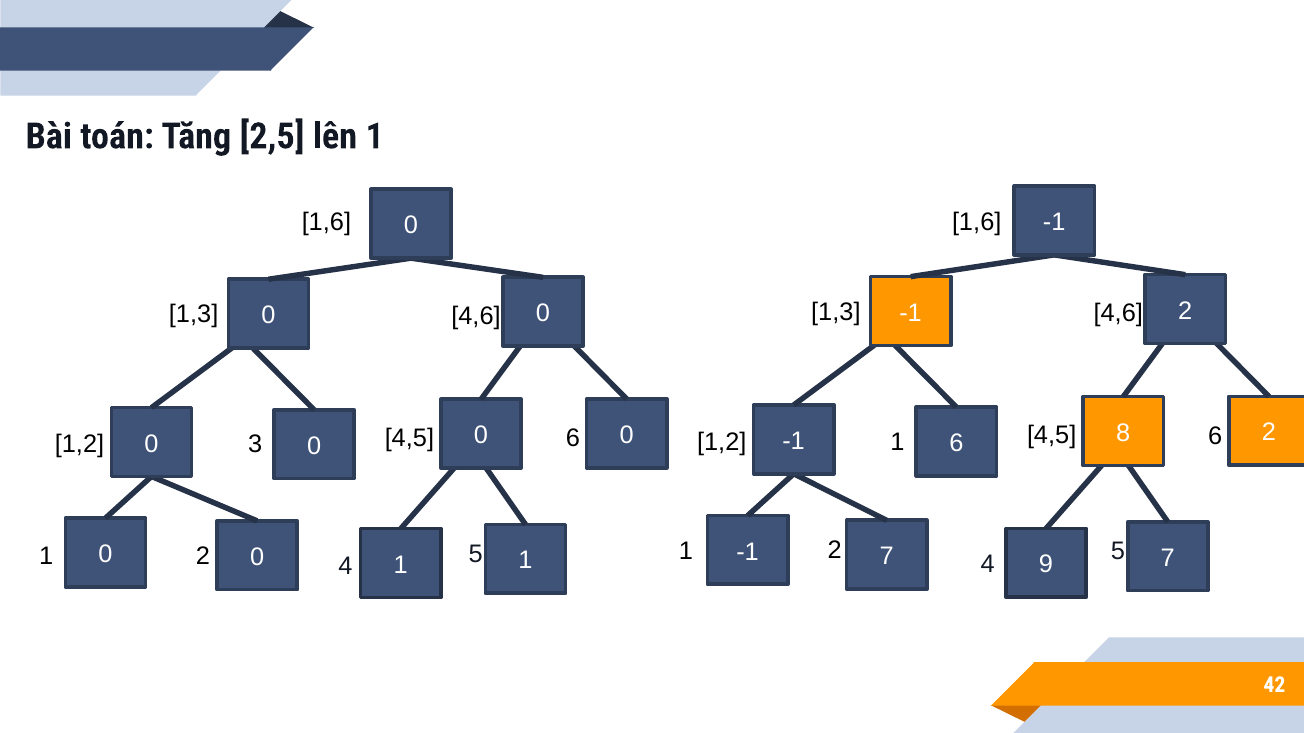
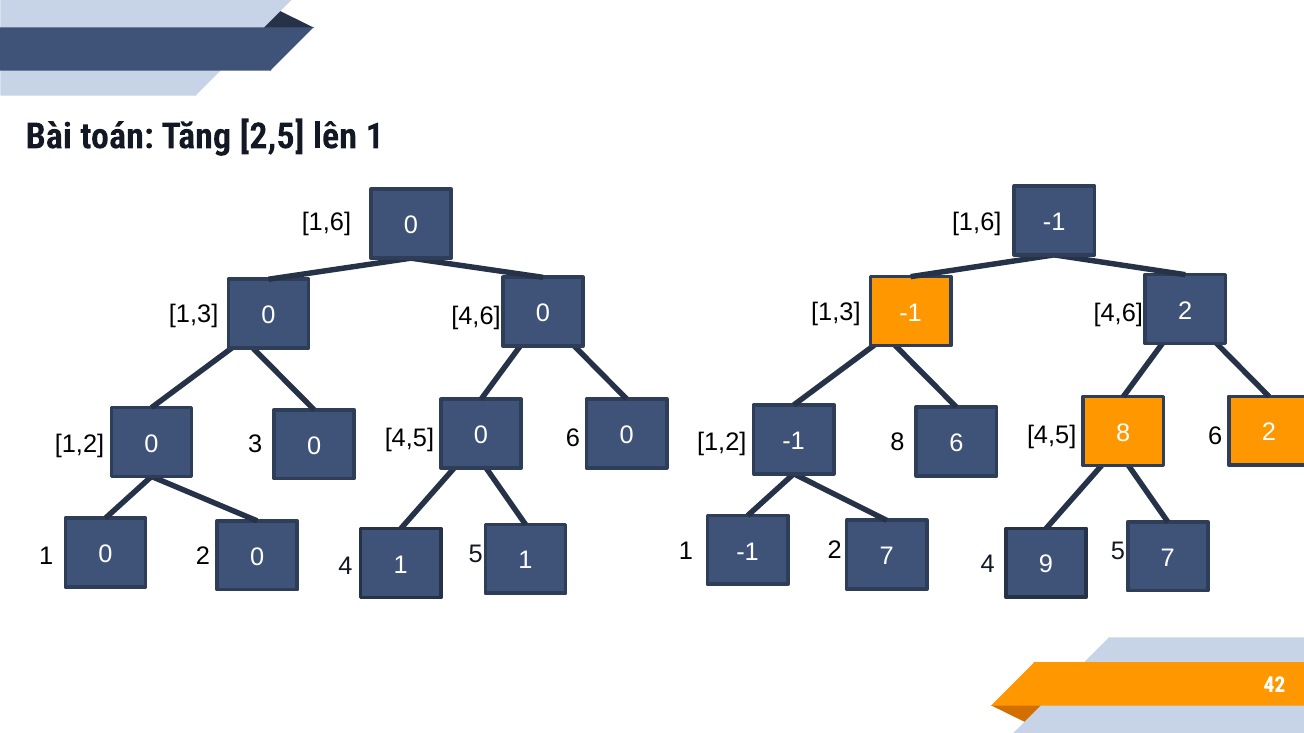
1,2 1: 1 -> 8
